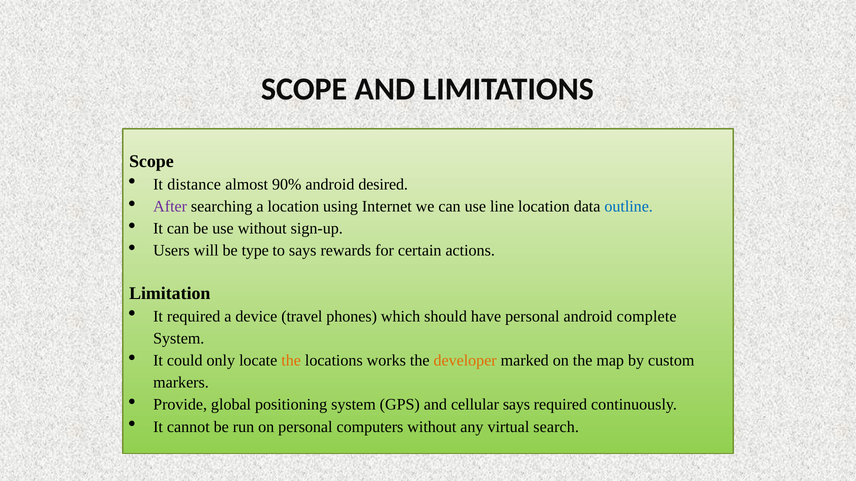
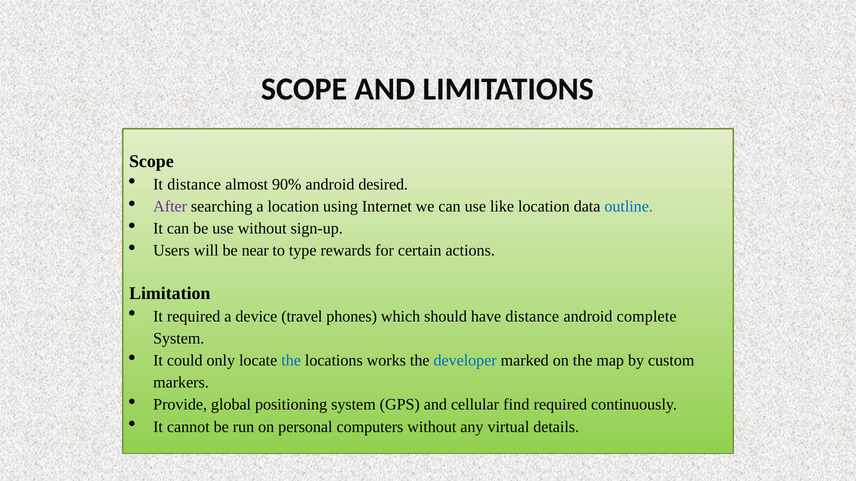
line: line -> like
type: type -> near
to says: says -> type
have personal: personal -> distance
the at (291, 361) colour: orange -> blue
developer colour: orange -> blue
cellular says: says -> find
search: search -> details
